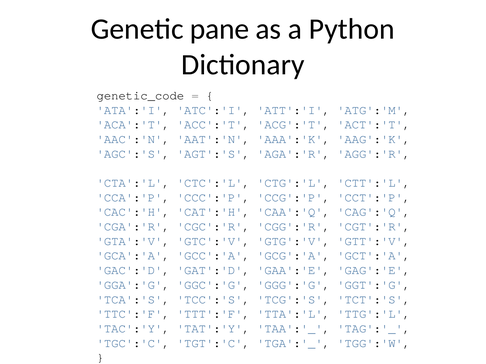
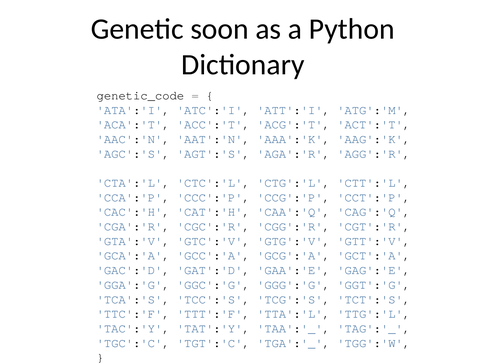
pane: pane -> soon
